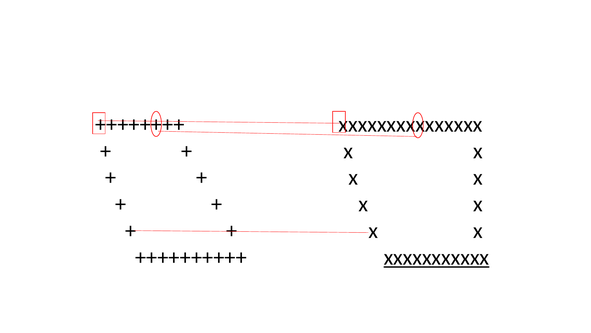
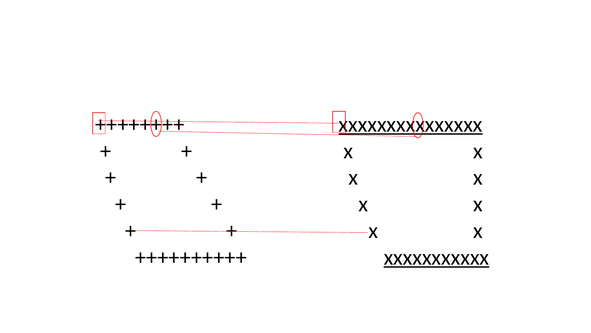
xxxxxxxxxxxxxxx underline: none -> present
